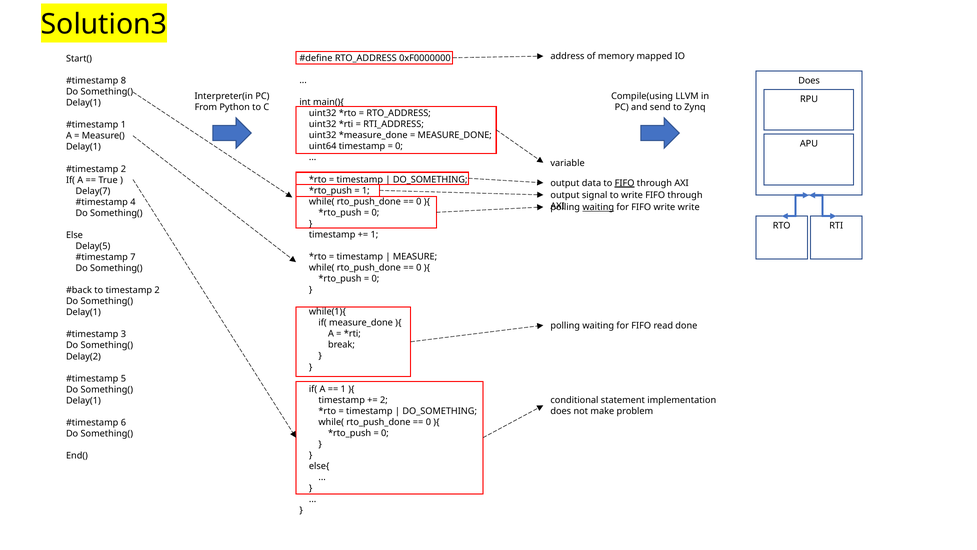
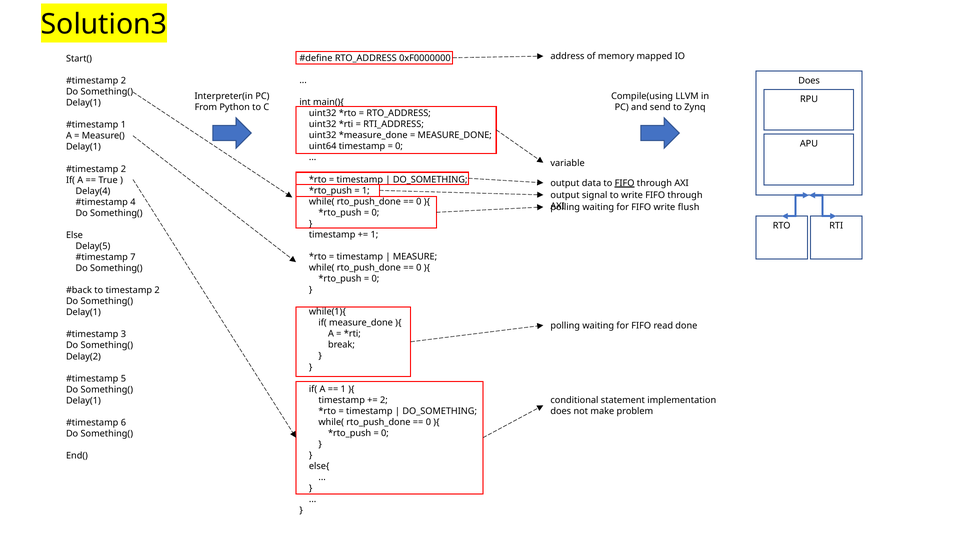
8 at (123, 81): 8 -> 2
Delay(7: Delay(7 -> Delay(4
waiting at (598, 207) underline: present -> none
write write: write -> flush
